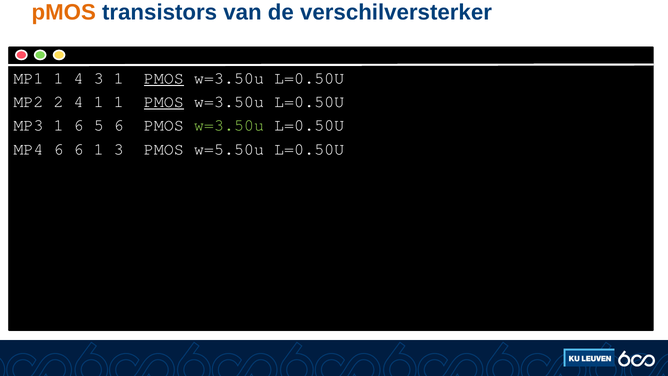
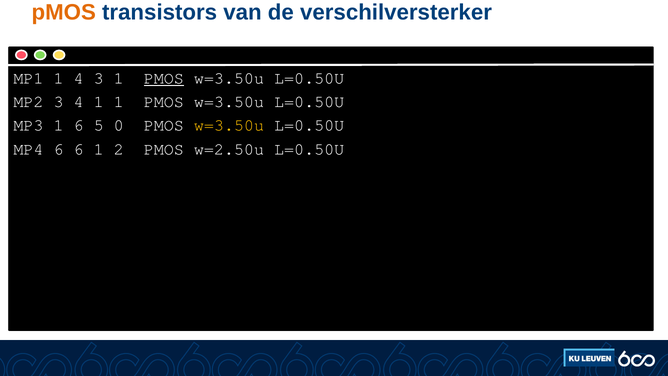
MP2 2: 2 -> 3
PMOS at (164, 102) underline: present -> none
5 6: 6 -> 0
w=3.50u at (229, 125) colour: light green -> yellow
1 3: 3 -> 2
w=5.50u: w=5.50u -> w=2.50u
